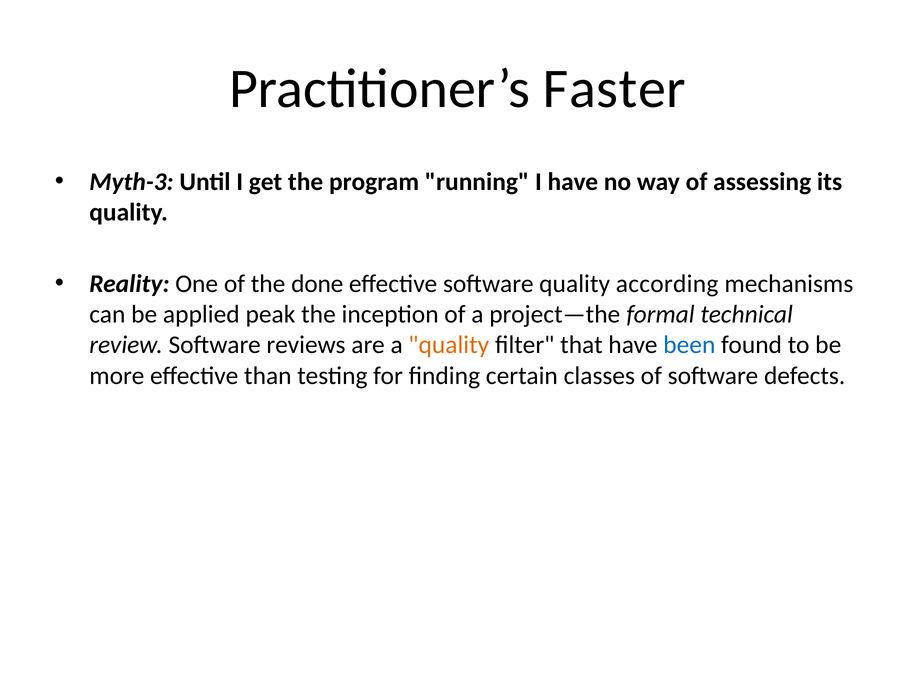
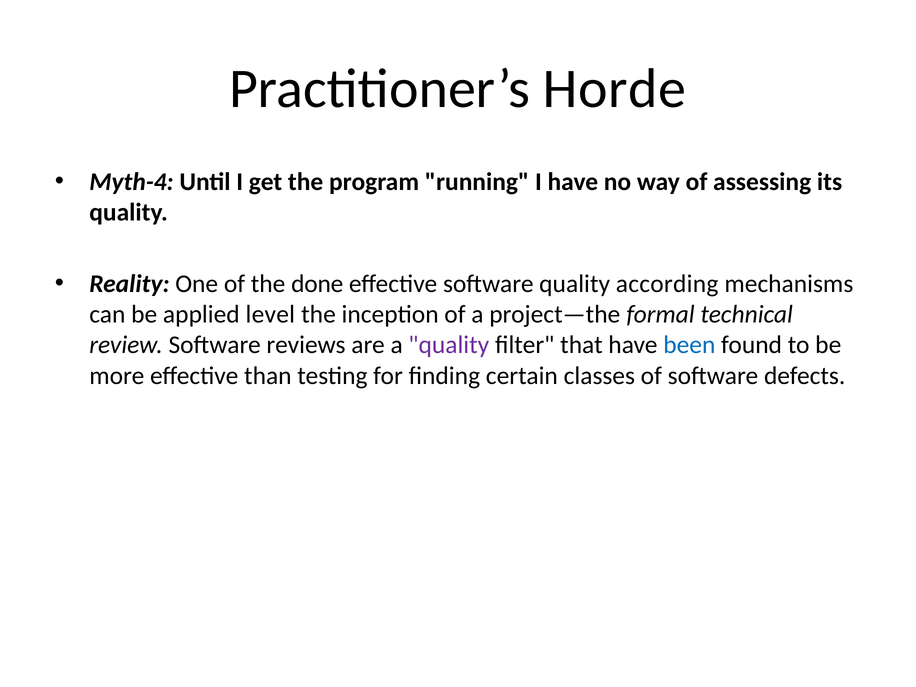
Faster: Faster -> Horde
Myth-3: Myth-3 -> Myth-4
peak: peak -> level
quality at (449, 345) colour: orange -> purple
